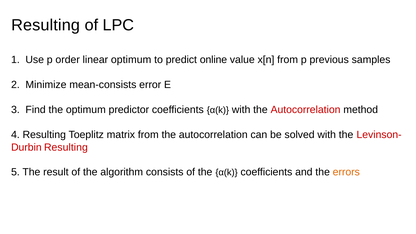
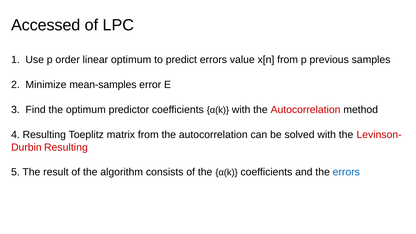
Resulting at (46, 25): Resulting -> Accessed
predict online: online -> errors
mean-consists: mean-consists -> mean-samples
errors at (346, 172) colour: orange -> blue
